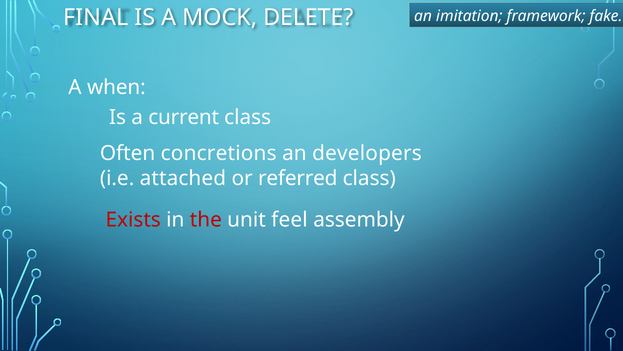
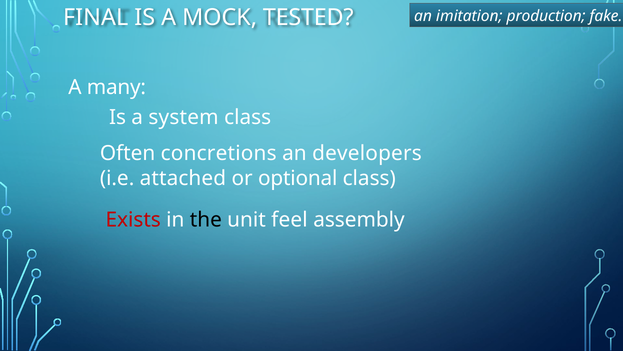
DELETE: DELETE -> TESTED
framework: framework -> production
when: when -> many
current: current -> system
referred: referred -> optional
the colour: red -> black
